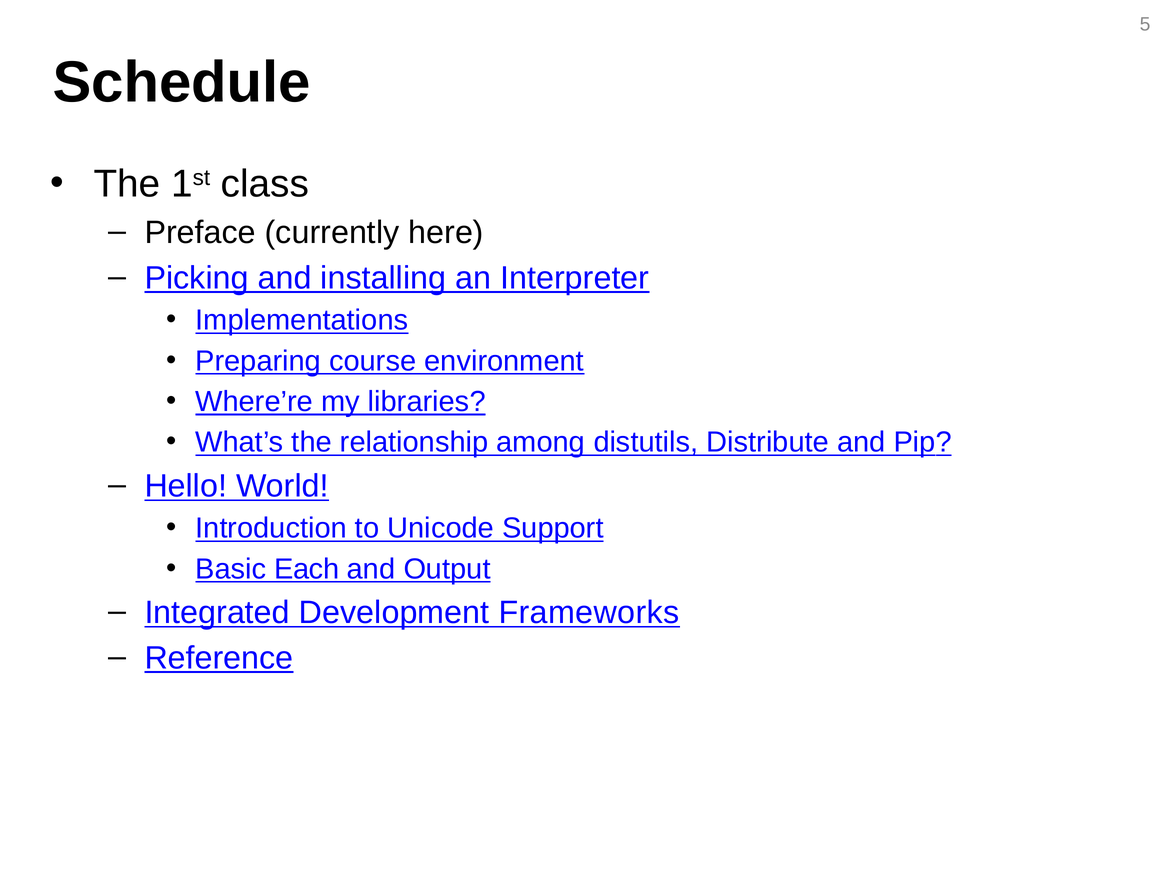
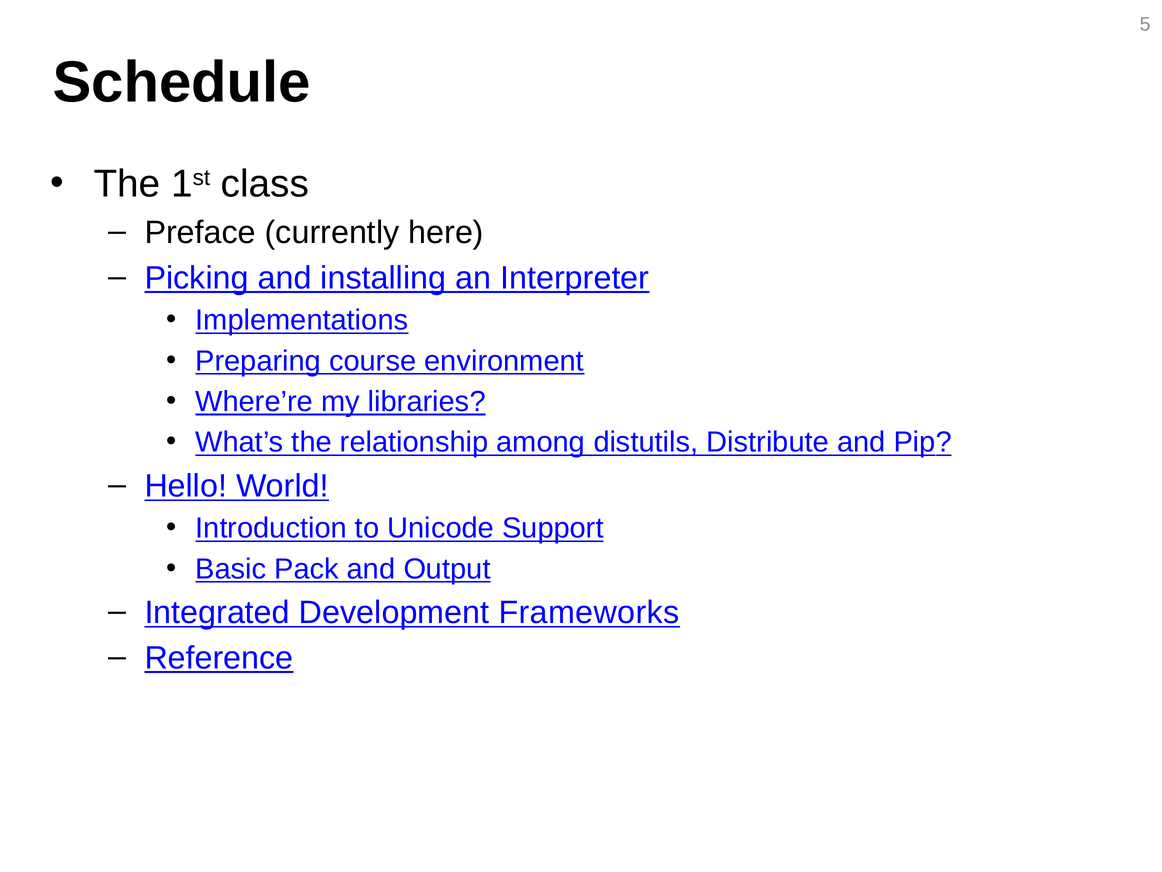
Each: Each -> Pack
